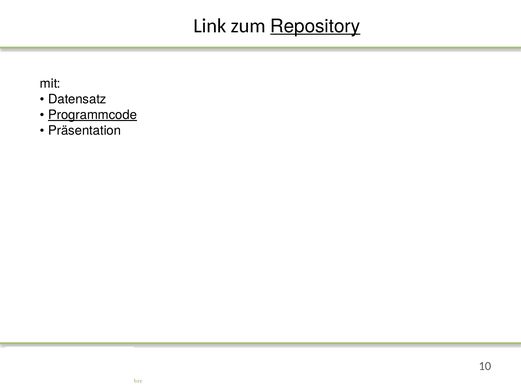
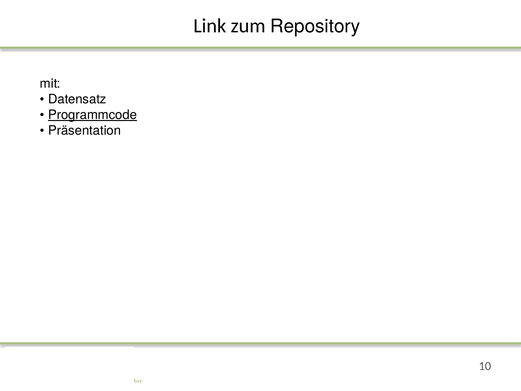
Repository underline: present -> none
